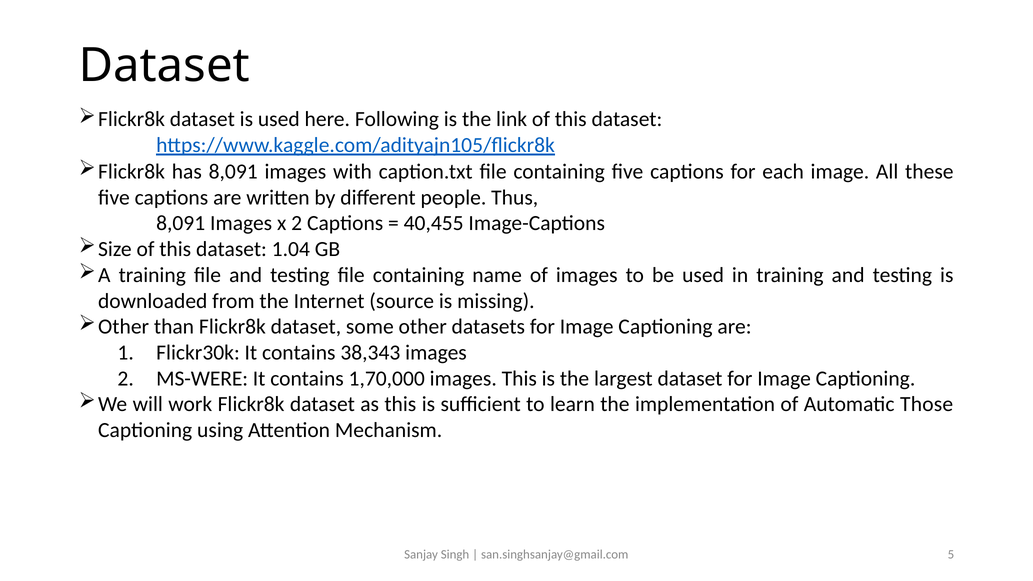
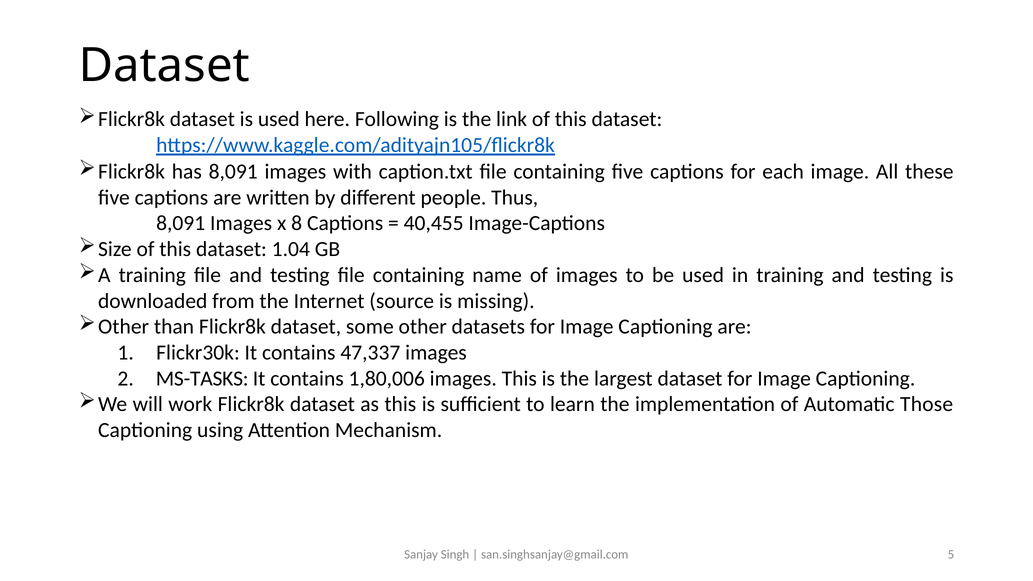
x 2: 2 -> 8
38,343: 38,343 -> 47,337
MS-WERE: MS-WERE -> MS-TASKS
1,70,000: 1,70,000 -> 1,80,006
